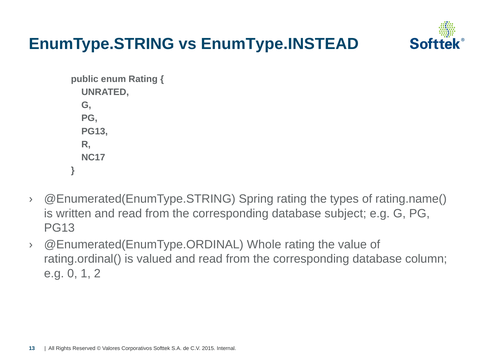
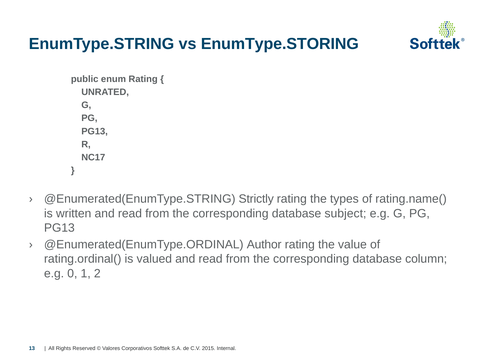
EnumType.INSTEAD: EnumType.INSTEAD -> EnumType.STORING
Spring: Spring -> Strictly
Whole: Whole -> Author
